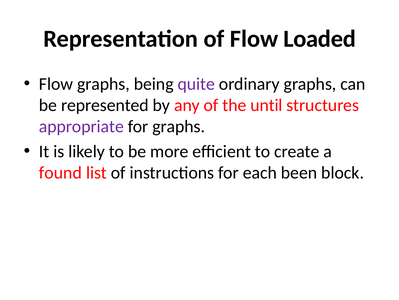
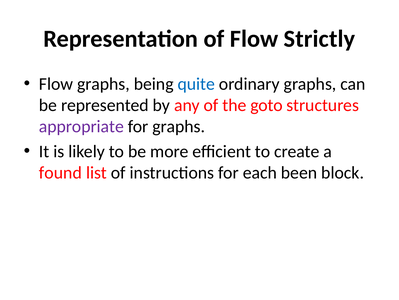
Loaded: Loaded -> Strictly
quite colour: purple -> blue
until: until -> goto
